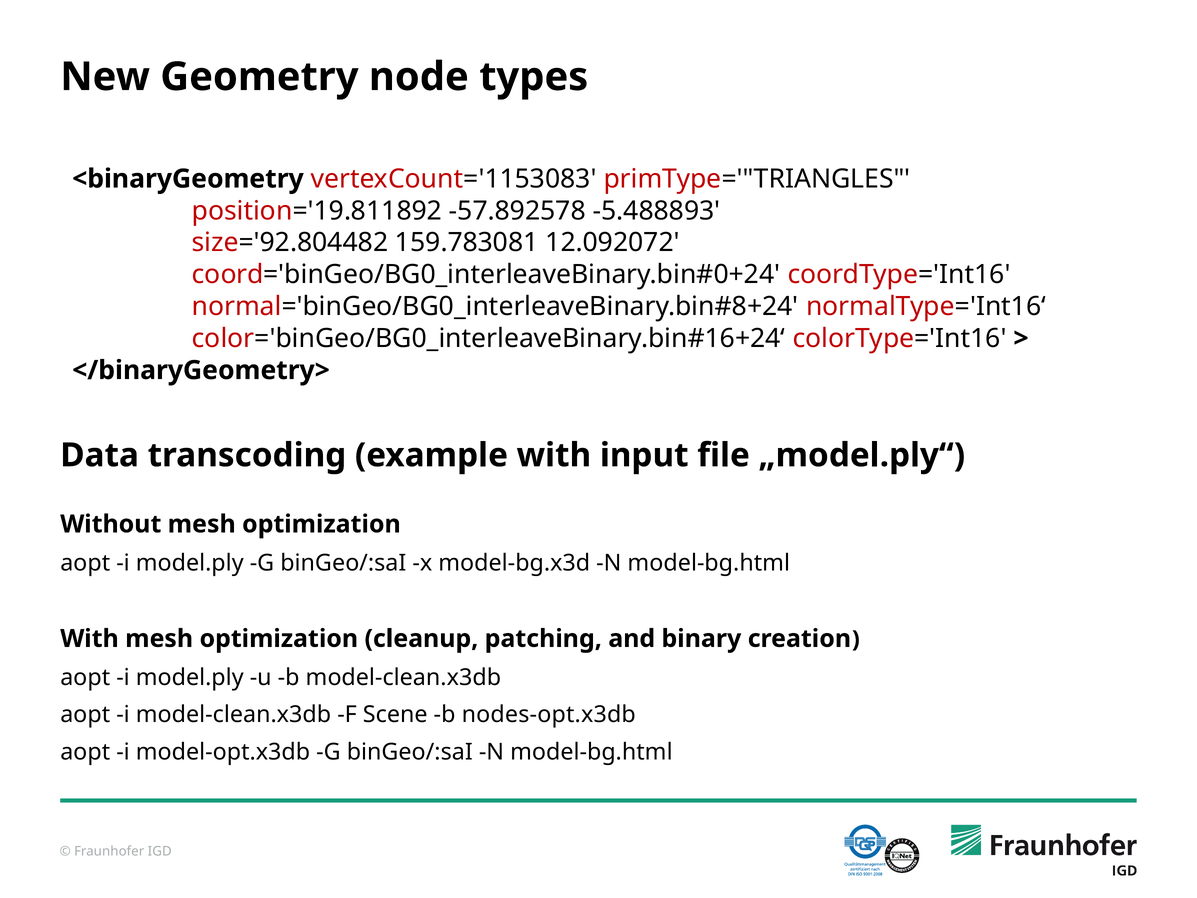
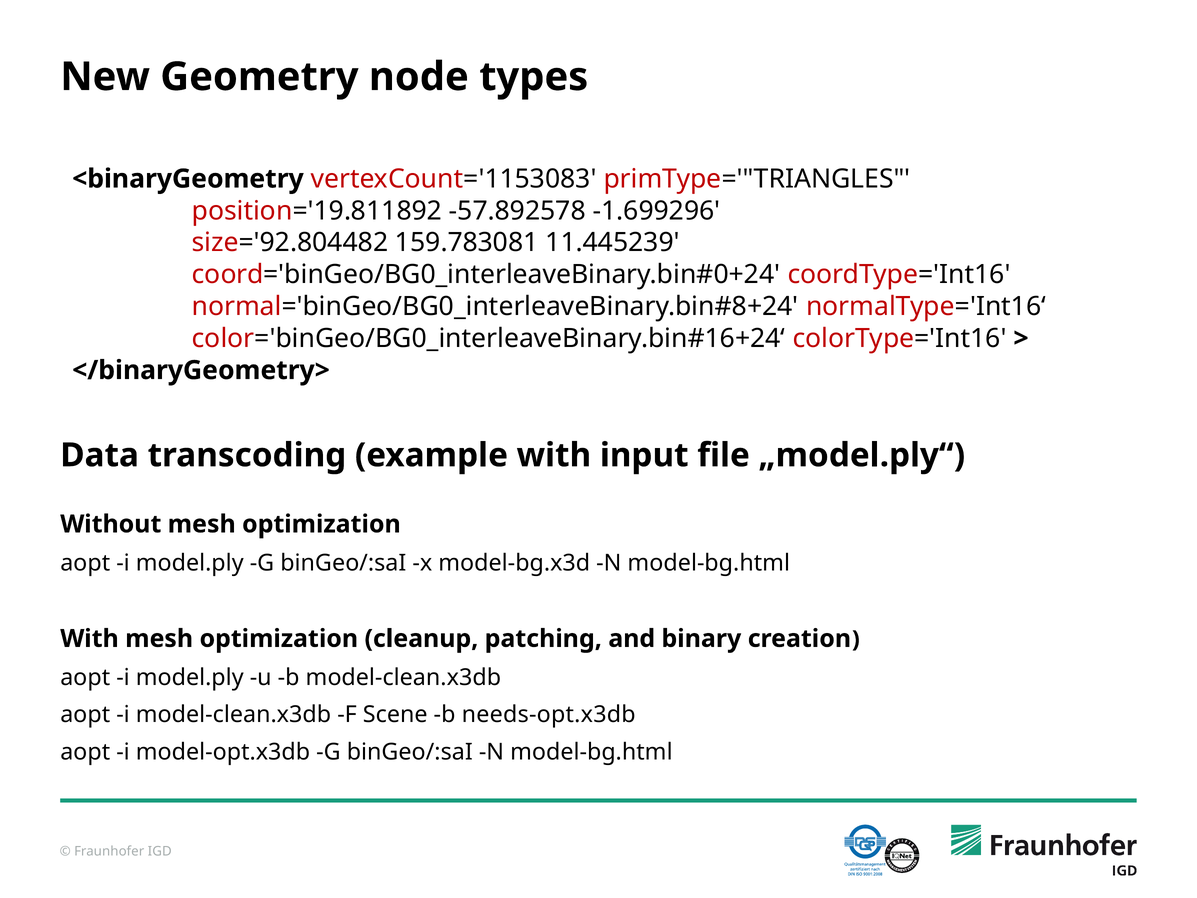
-5.488893: -5.488893 -> -1.699296
12.092072: 12.092072 -> 11.445239
nodes-opt.x3db: nodes-opt.x3db -> needs-opt.x3db
